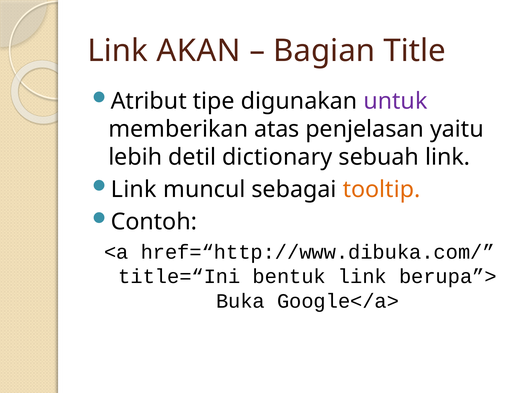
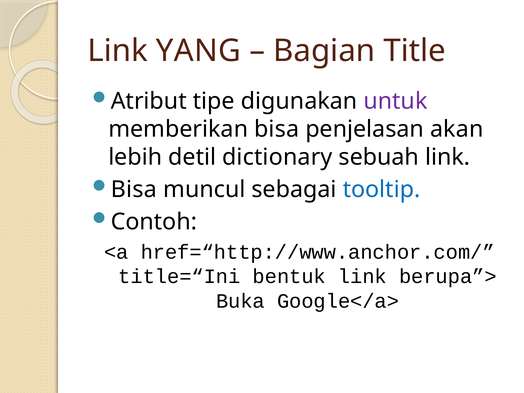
AKAN: AKAN -> YANG
memberikan atas: atas -> bisa
yaitu: yaitu -> akan
Link at (134, 189): Link -> Bisa
tooltip colour: orange -> blue
href=“http://www.dibuka.com/: href=“http://www.dibuka.com/ -> href=“http://www.anchor.com/
